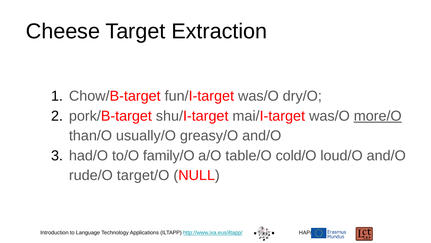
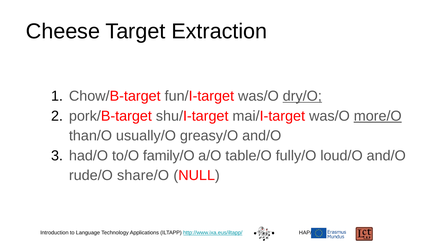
dry/O underline: none -> present
cold/O: cold/O -> fully/O
target/O: target/O -> share/O
